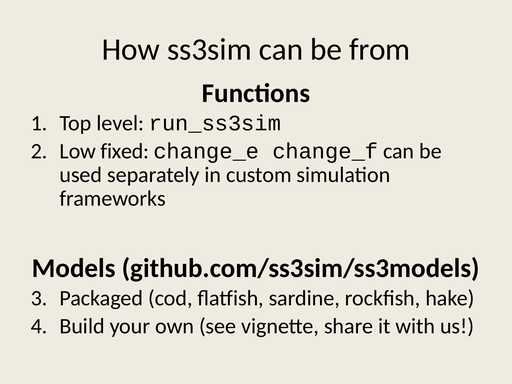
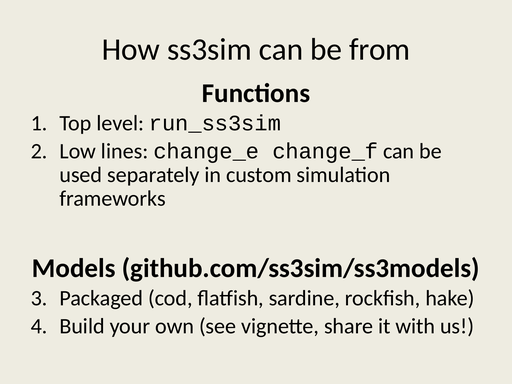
fixed: fixed -> lines
